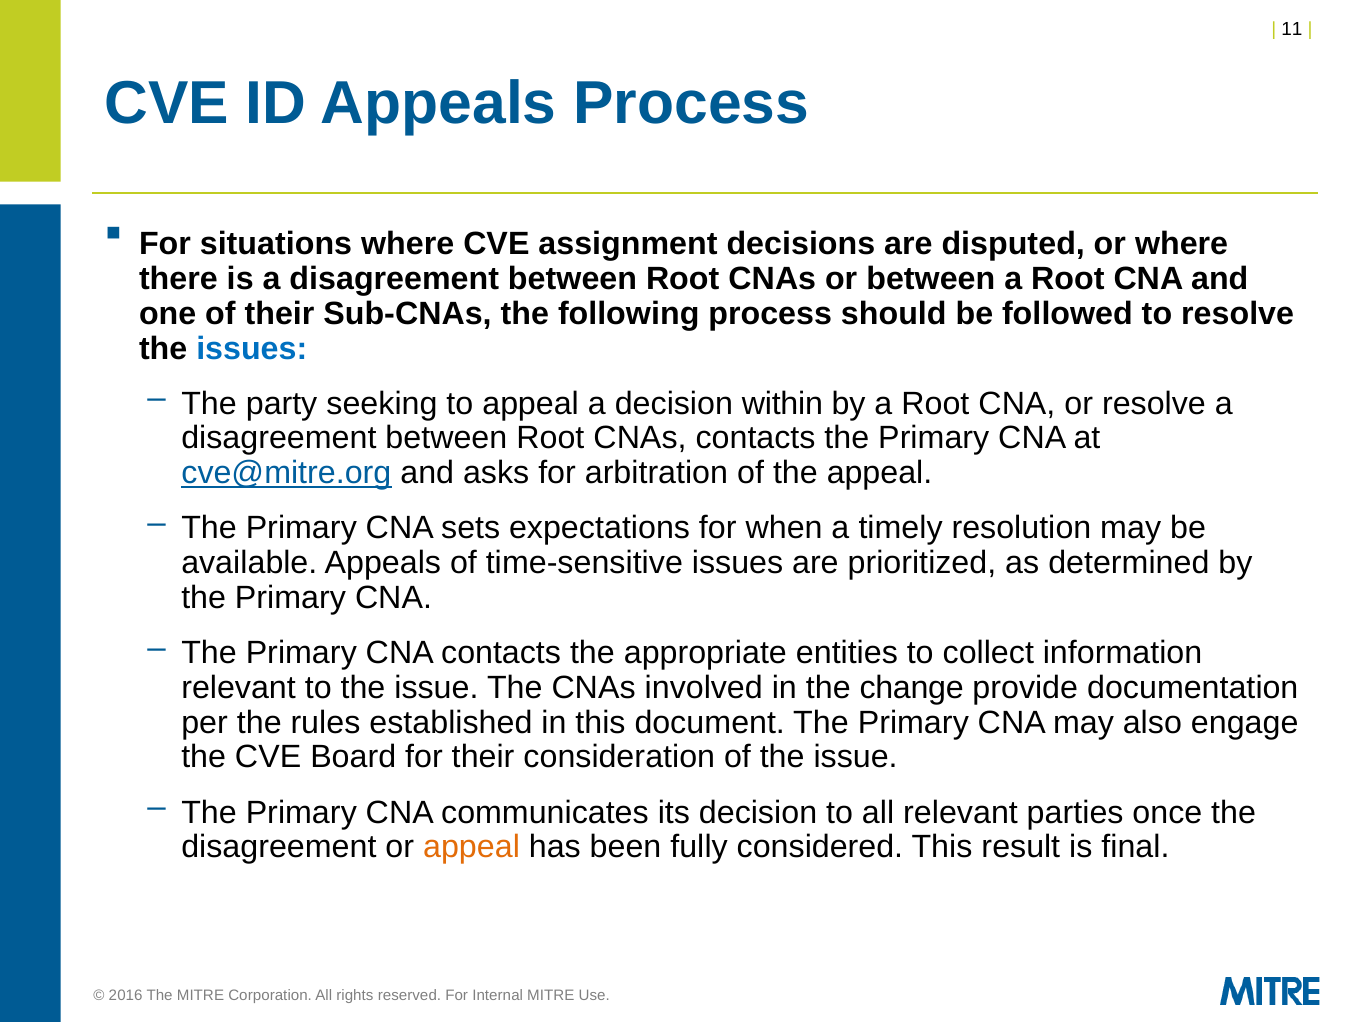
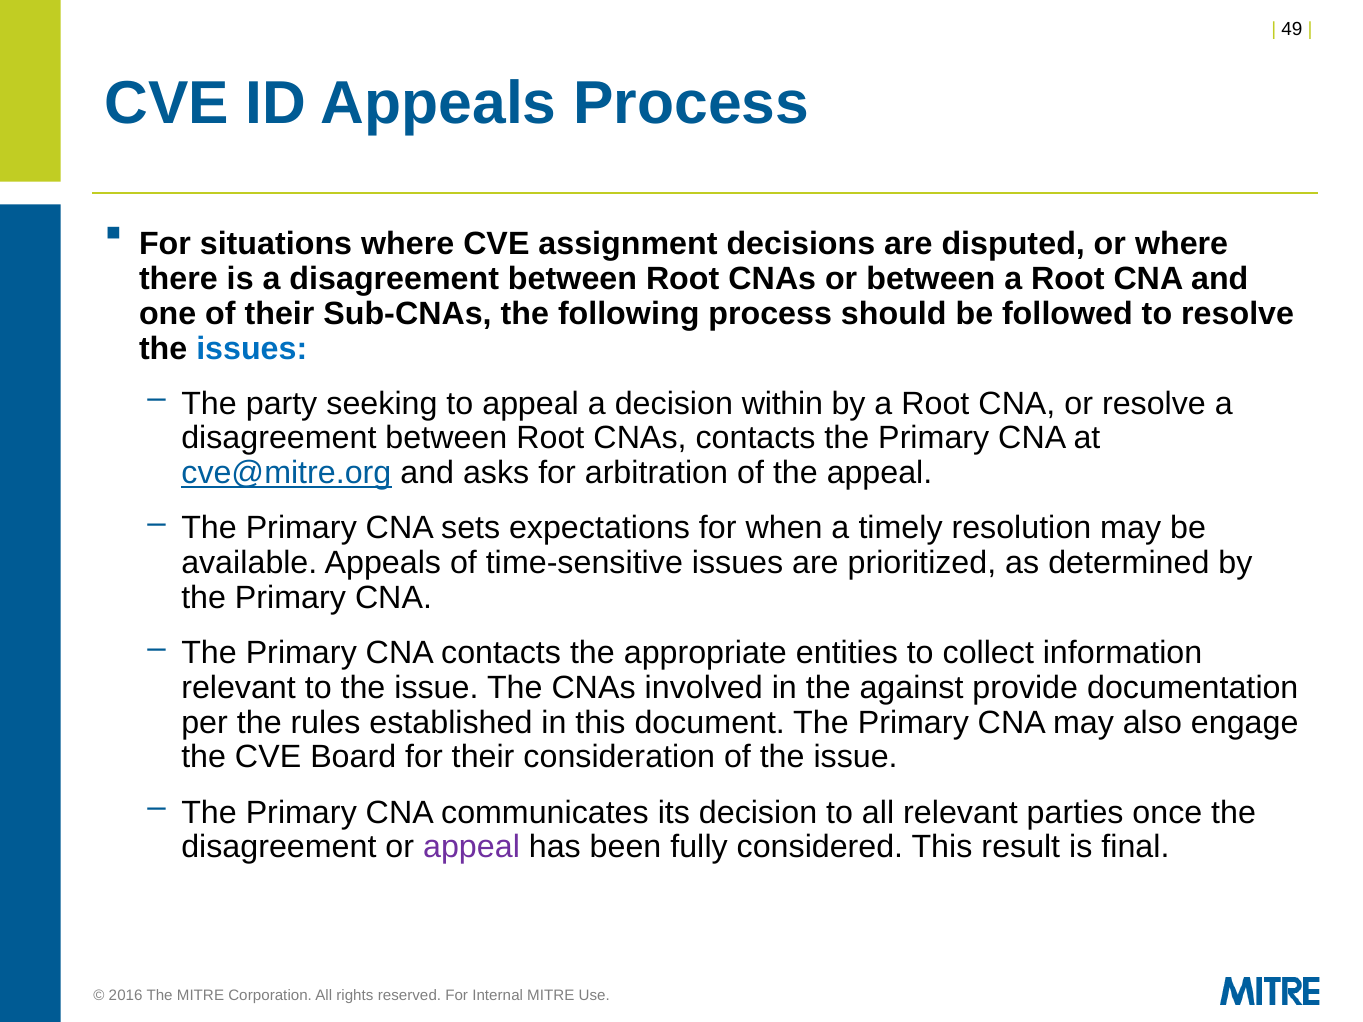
11: 11 -> 49
change: change -> against
appeal at (472, 847) colour: orange -> purple
